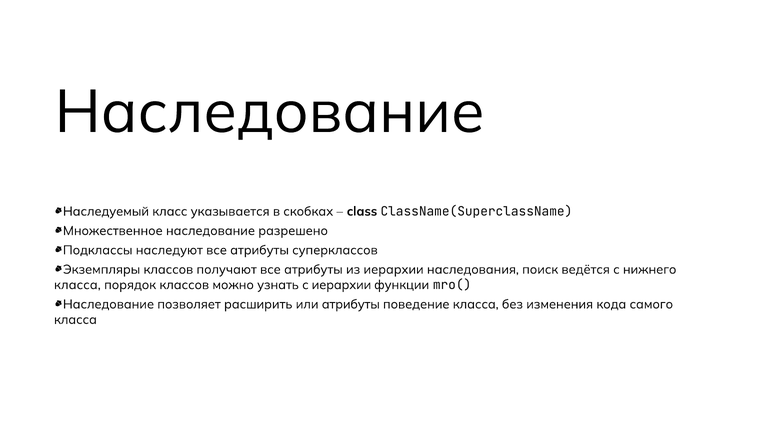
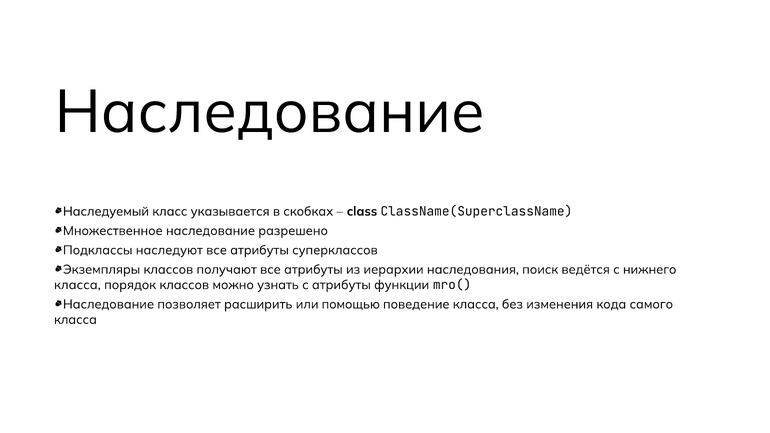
с иерархии: иерархии -> атрибуты
или атрибуты: атрибуты -> помощью
